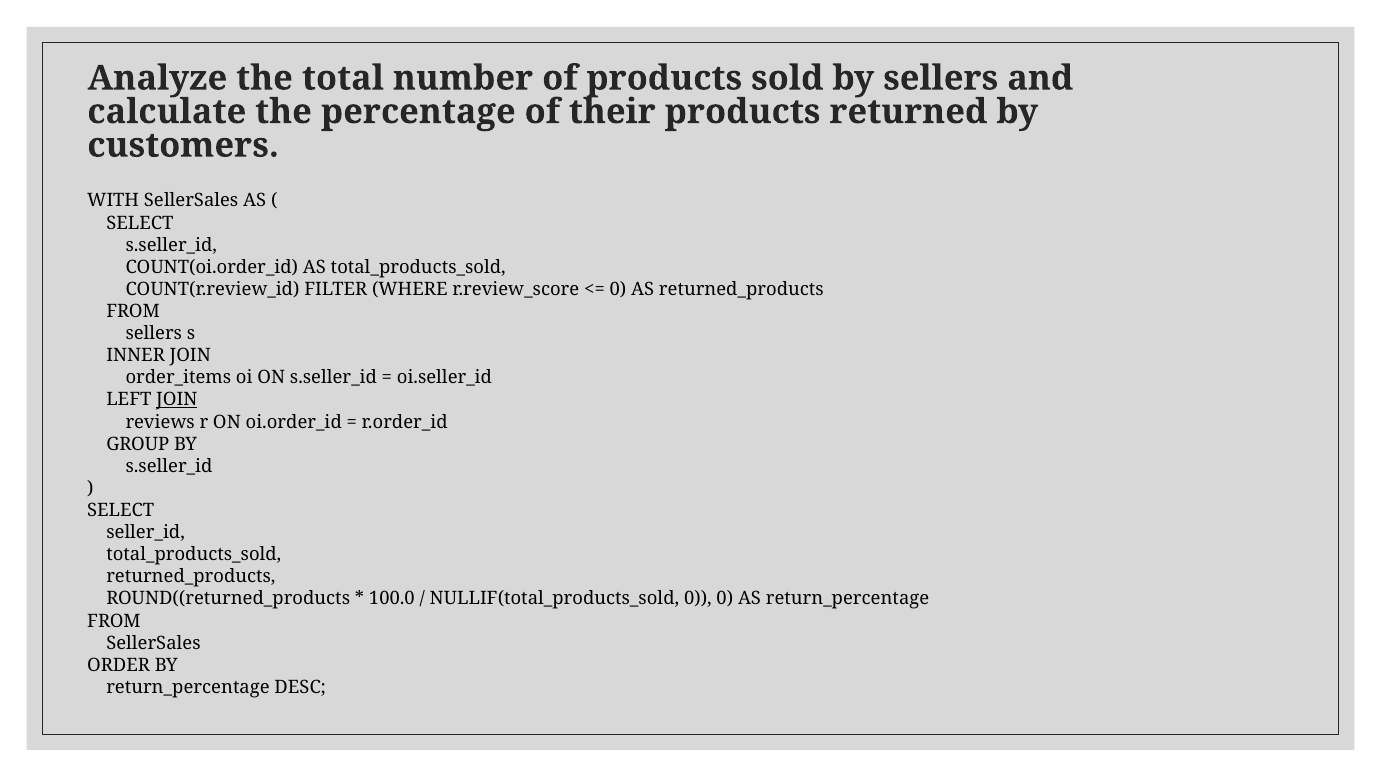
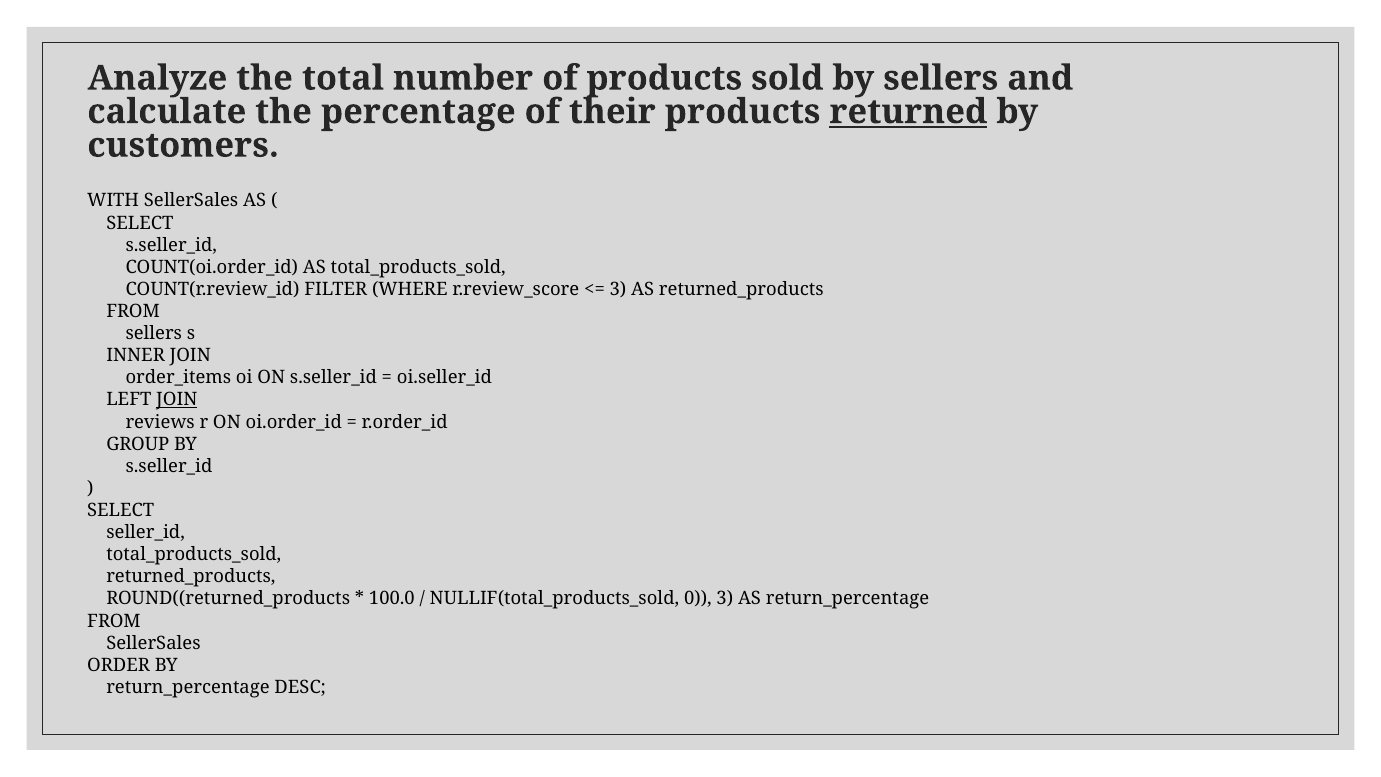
returned underline: none -> present
0 at (618, 289): 0 -> 3
0 0: 0 -> 3
